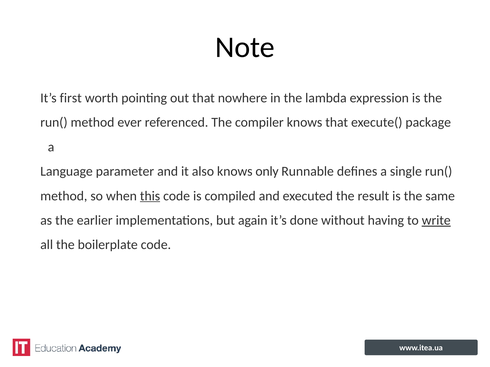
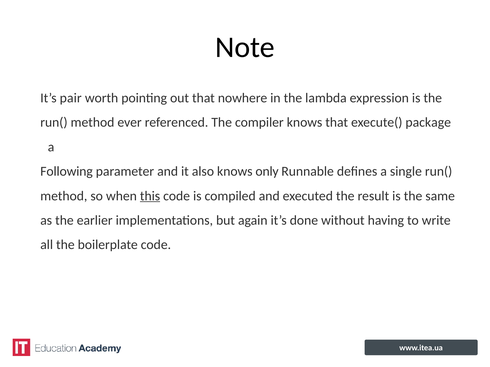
first: first -> pair
Language: Language -> Following
write underline: present -> none
